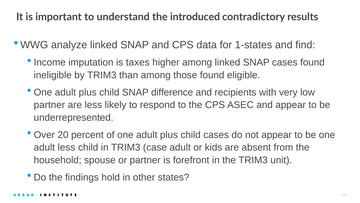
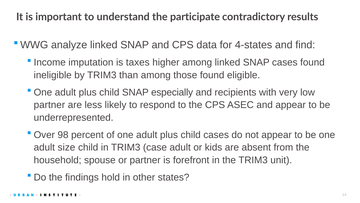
introduced: introduced -> participate
1-states: 1-states -> 4-states
difference: difference -> especially
20: 20 -> 98
adult less: less -> size
